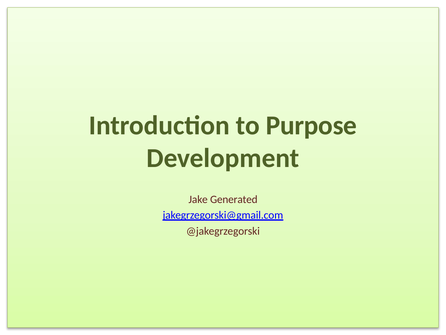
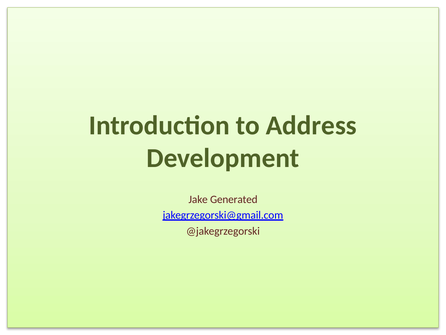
Purpose: Purpose -> Address
